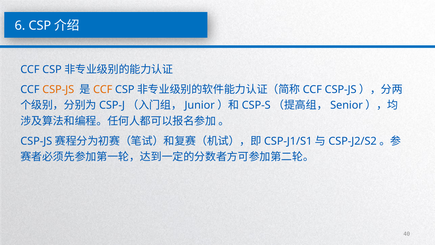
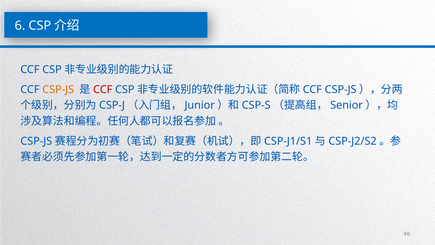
CCF at (103, 90) colour: orange -> red
